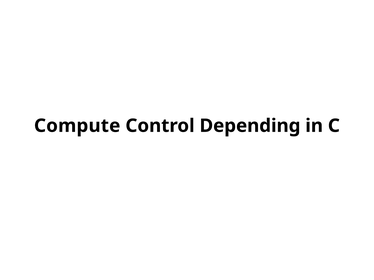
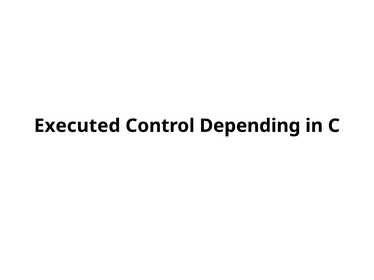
Compute: Compute -> Executed
